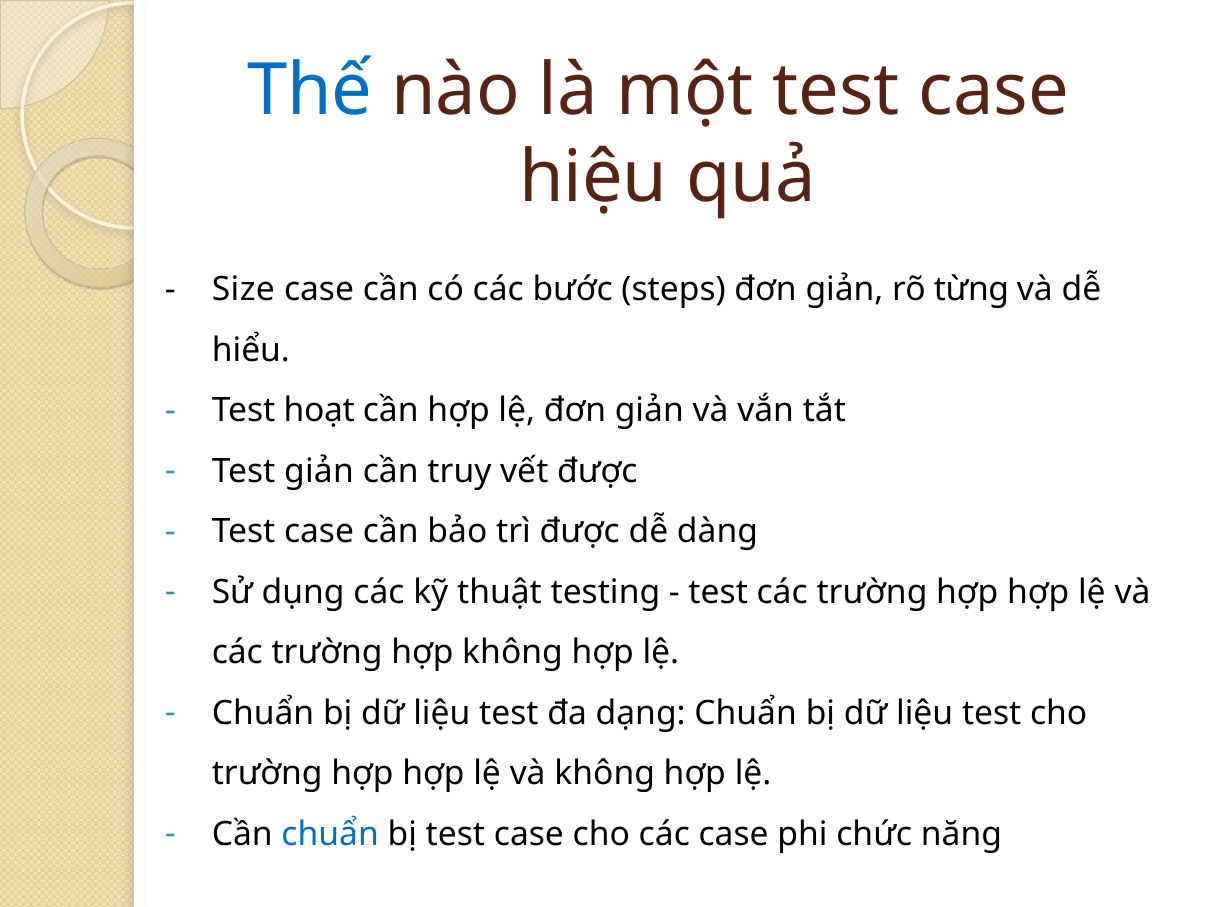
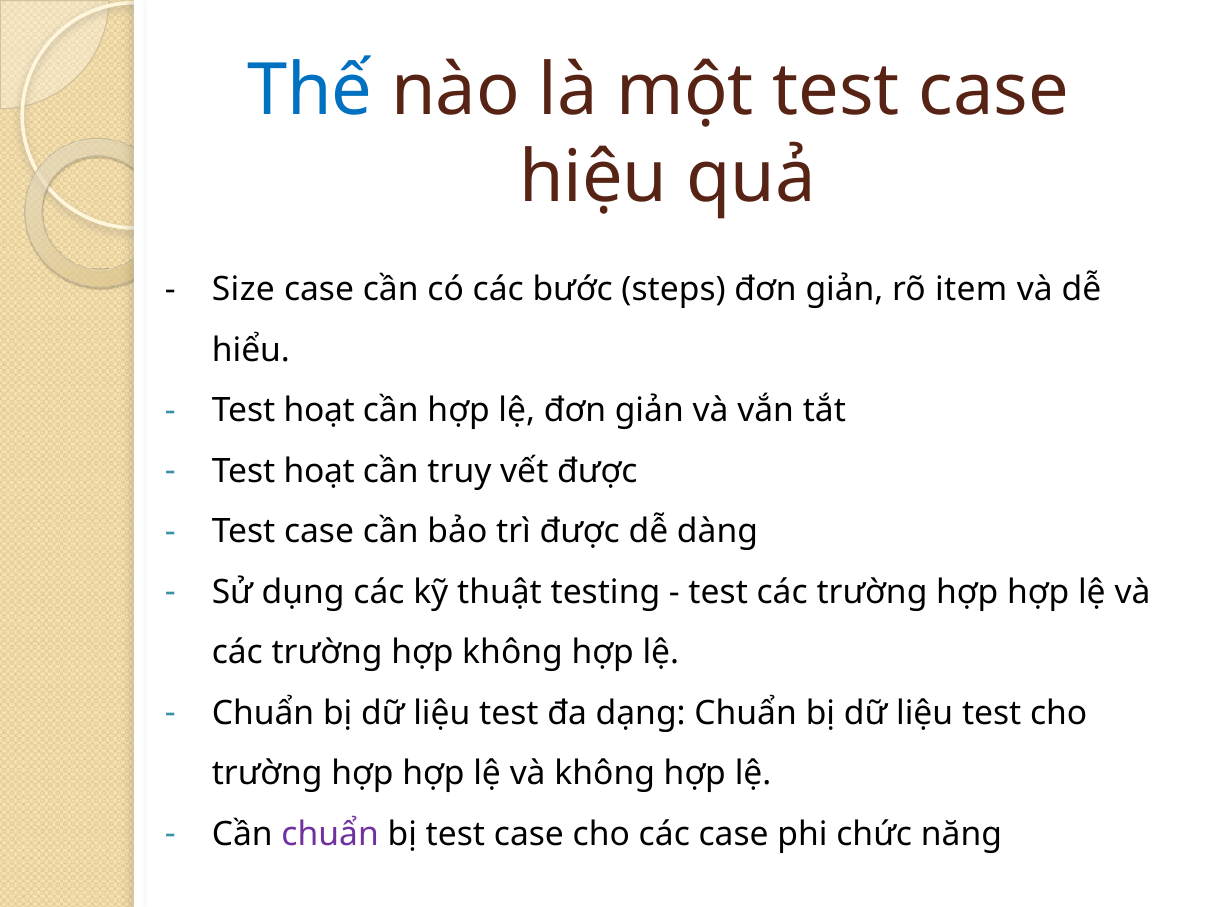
từng: từng -> item
giản at (319, 471): giản -> hoạt
chuẩn at (330, 834) colour: blue -> purple
